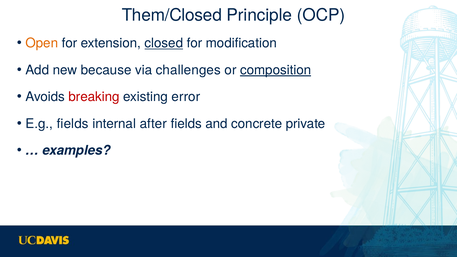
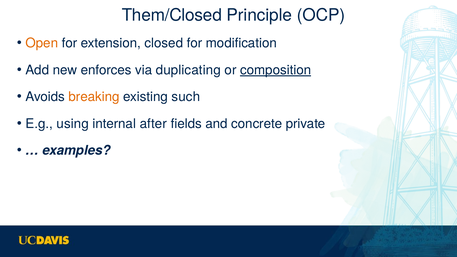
closed underline: present -> none
because: because -> enforces
challenges: challenges -> duplicating
breaking colour: red -> orange
error: error -> such
E.g fields: fields -> using
